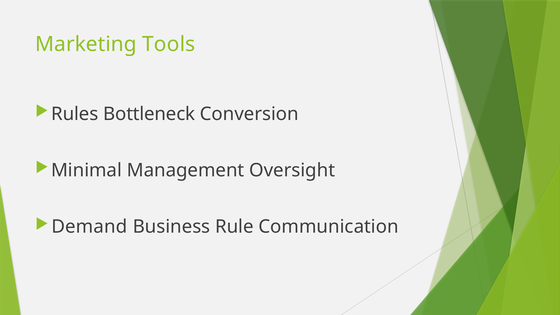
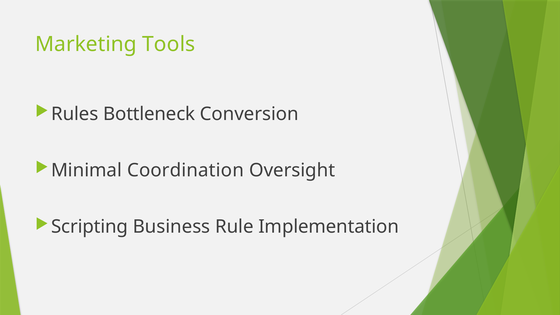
Management: Management -> Coordination
Demand: Demand -> Scripting
Communication: Communication -> Implementation
